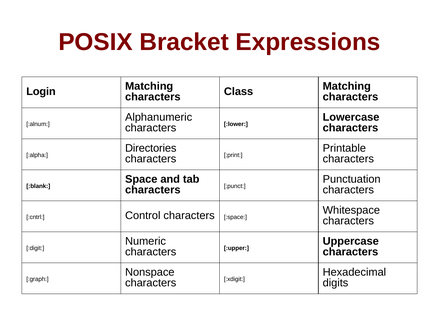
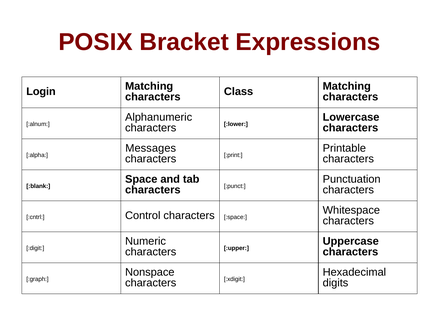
Directories: Directories -> Messages
